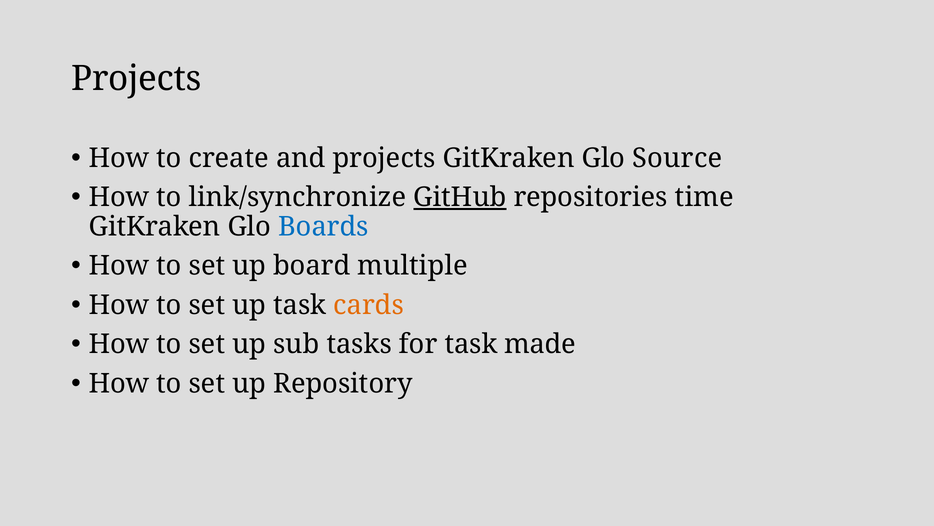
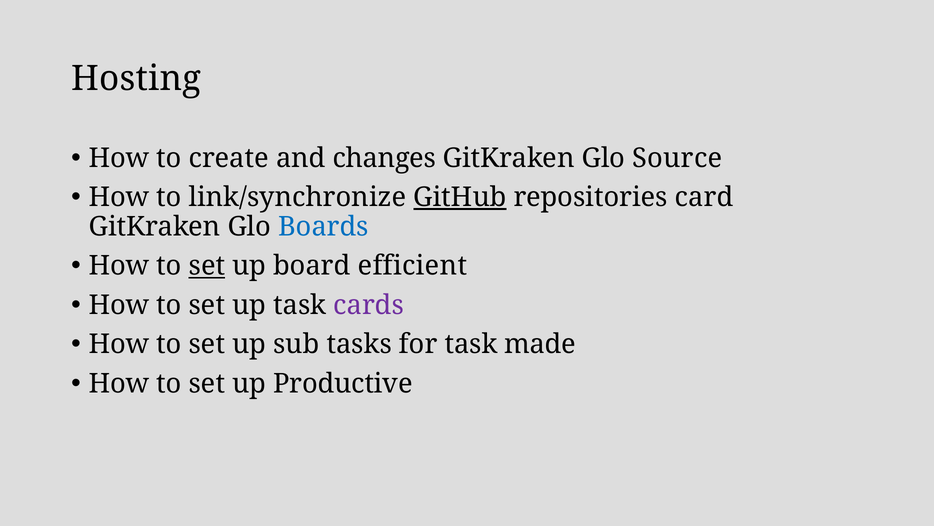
Projects at (136, 78): Projects -> Hosting
and projects: projects -> changes
time: time -> card
set at (207, 266) underline: none -> present
multiple: multiple -> efficient
cards colour: orange -> purple
Repository: Repository -> Productive
